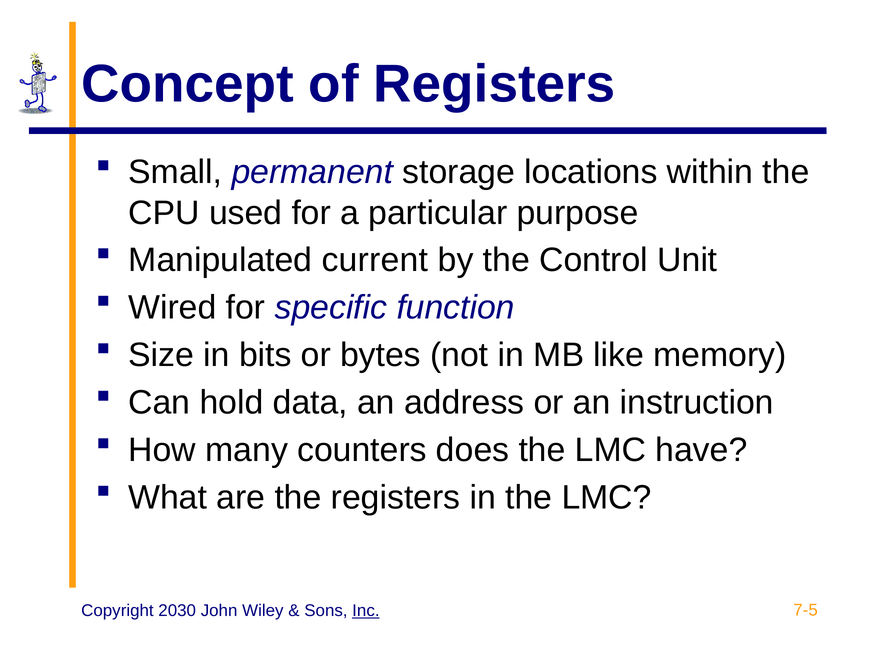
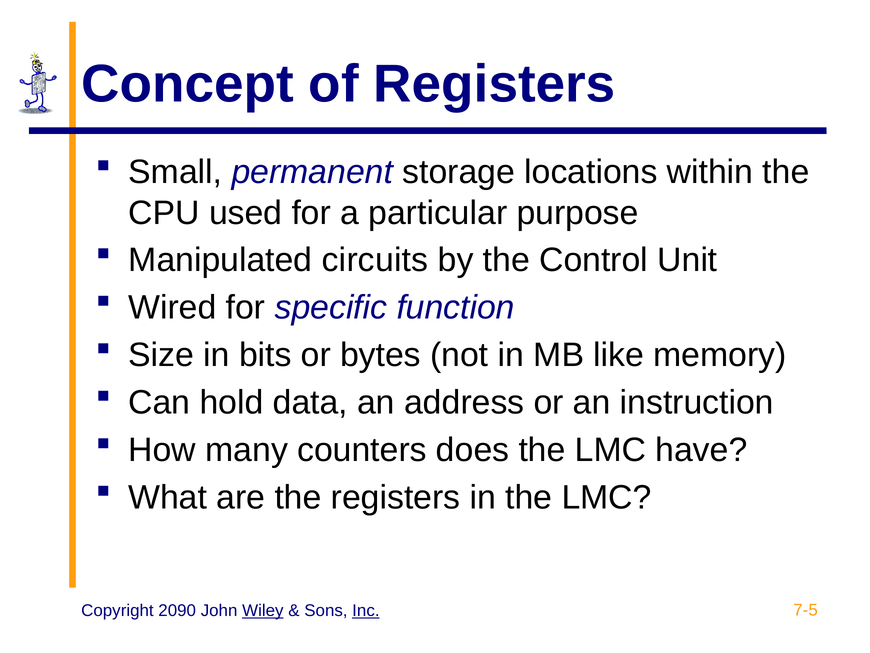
current: current -> circuits
2030: 2030 -> 2090
Wiley underline: none -> present
